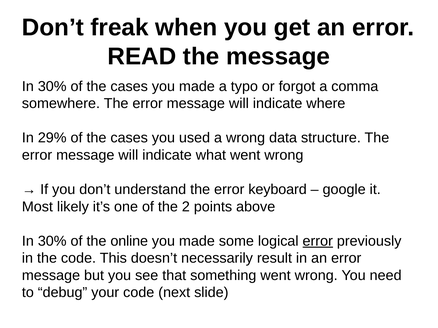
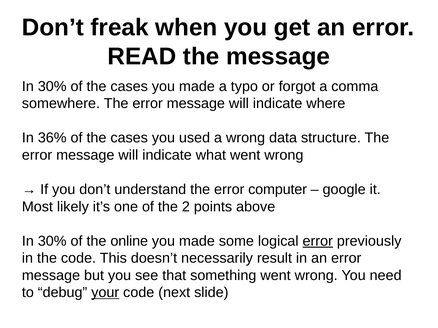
29%: 29% -> 36%
keyboard: keyboard -> computer
your underline: none -> present
